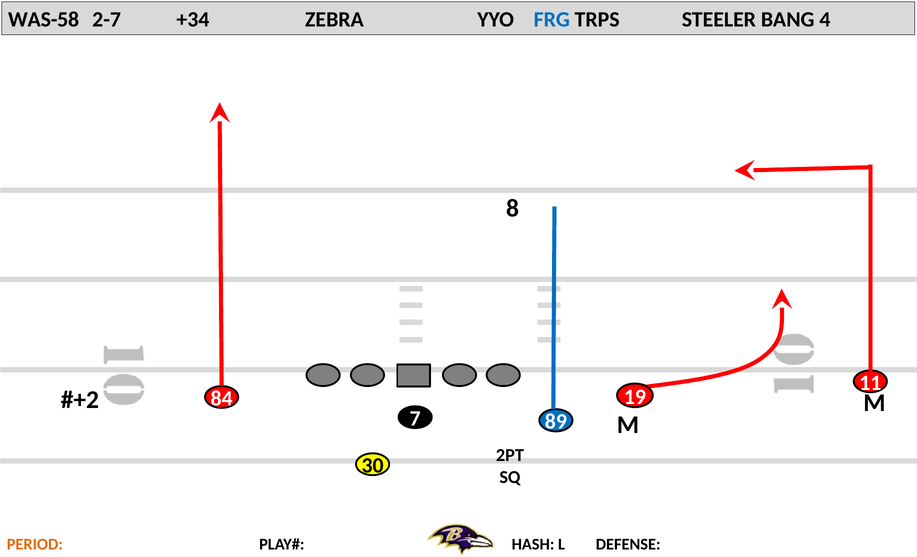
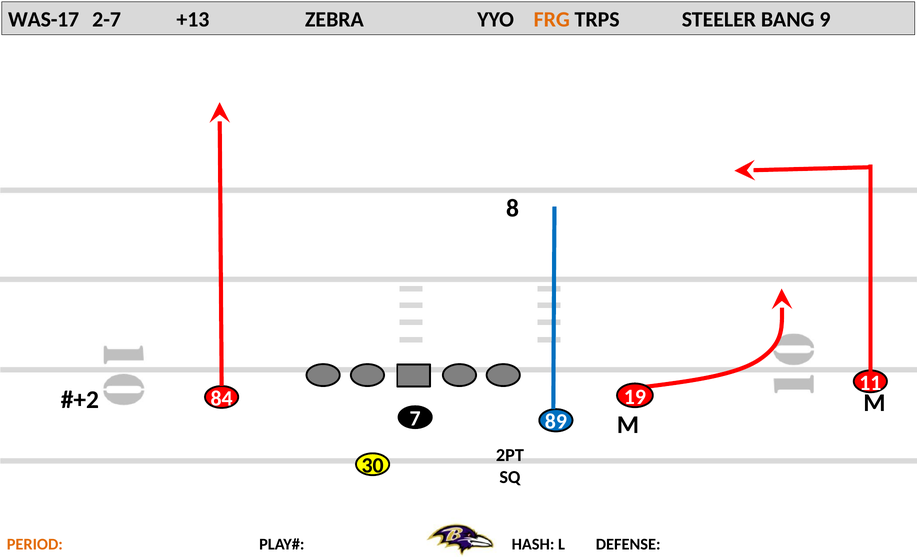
WAS-58: WAS-58 -> WAS-17
+34: +34 -> +13
FRG colour: blue -> orange
4: 4 -> 9
